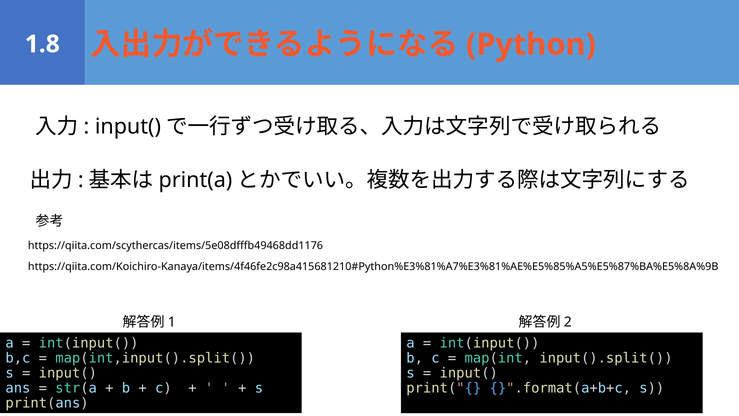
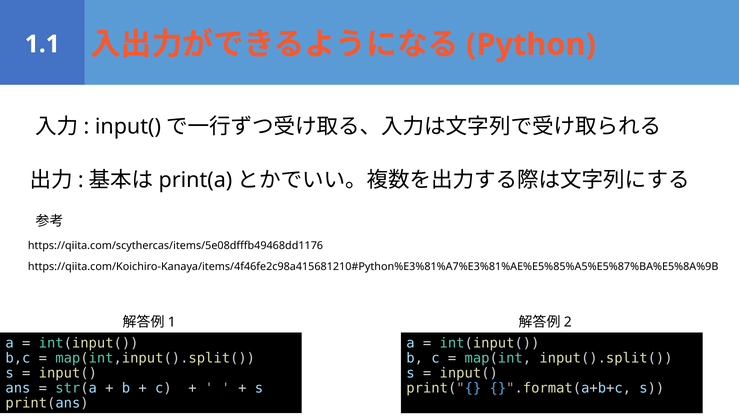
1.8: 1.8 -> 1.1
